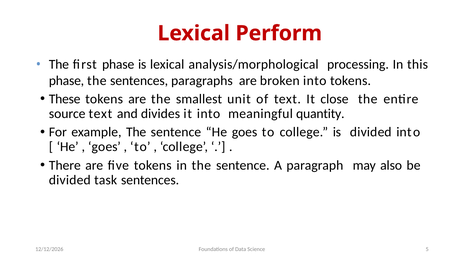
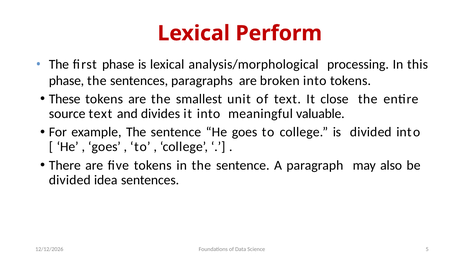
quantity: quantity -> valuable
task: task -> idea
